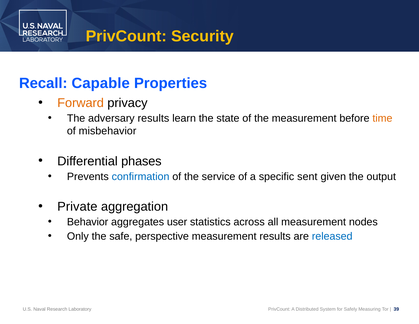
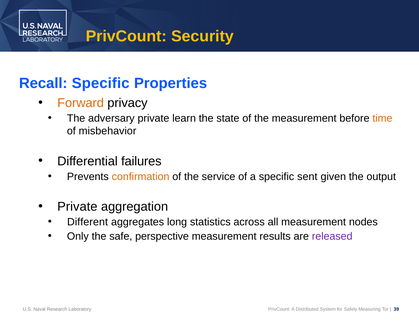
Recall Capable: Capable -> Specific
adversary results: results -> private
phases: phases -> failures
confirmation colour: blue -> orange
Behavior: Behavior -> Different
user: user -> long
released colour: blue -> purple
